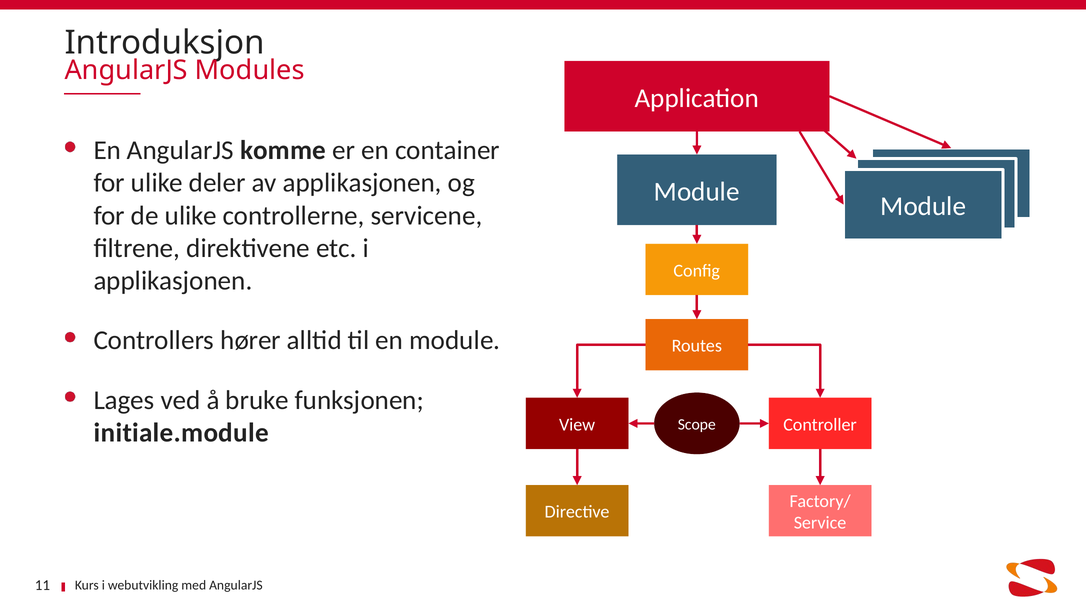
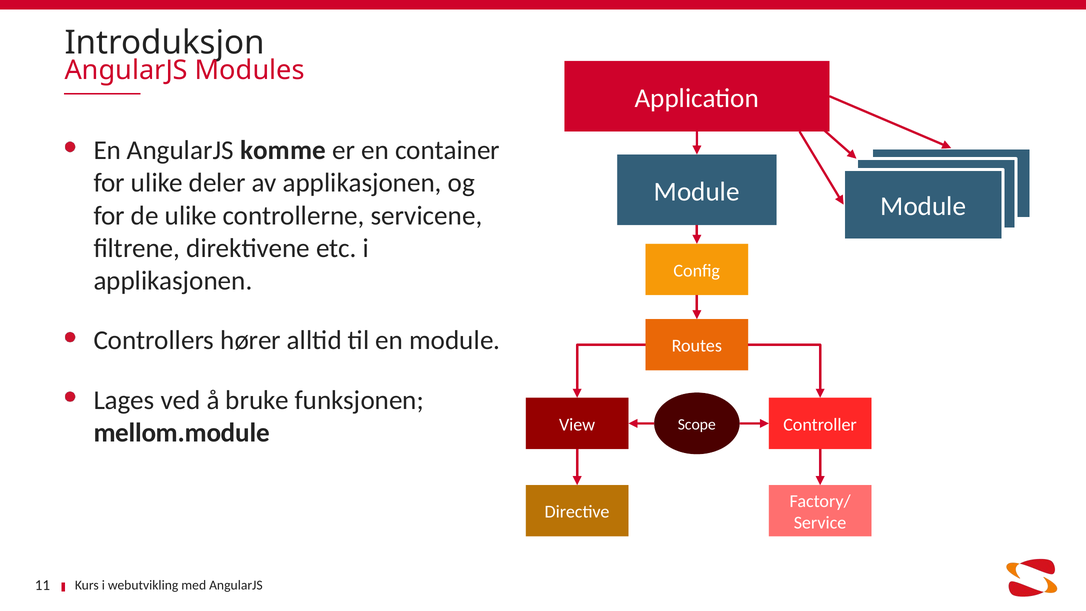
initiale.module: initiale.module -> mellom.module
